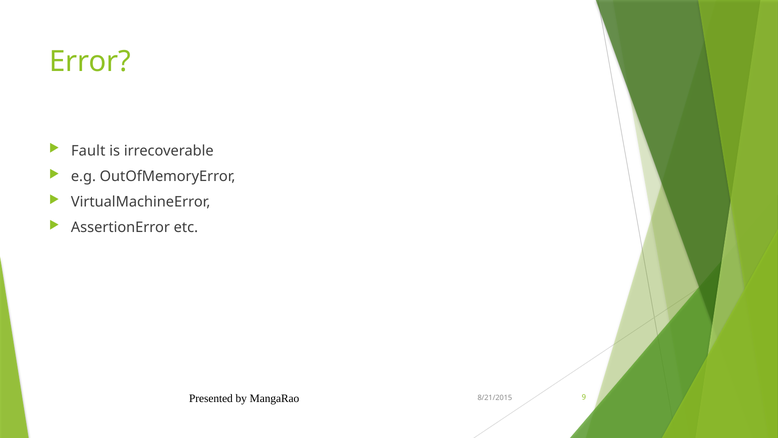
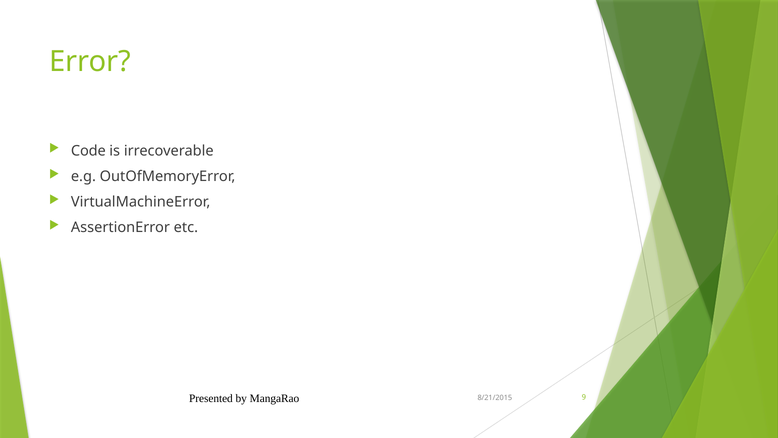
Fault: Fault -> Code
